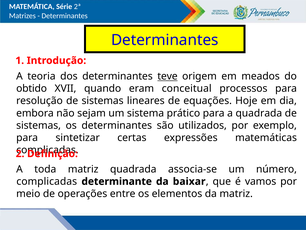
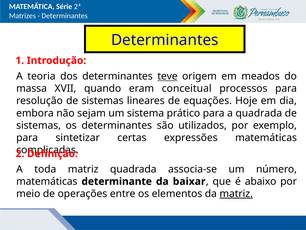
obtido: obtido -> massa
complicadas at (47, 181): complicadas -> matemáticas
vamos: vamos -> abaixo
matriz at (236, 193) underline: none -> present
